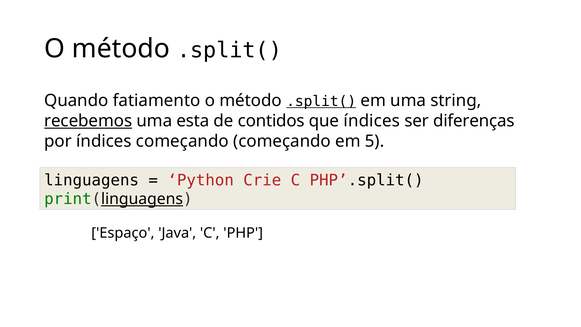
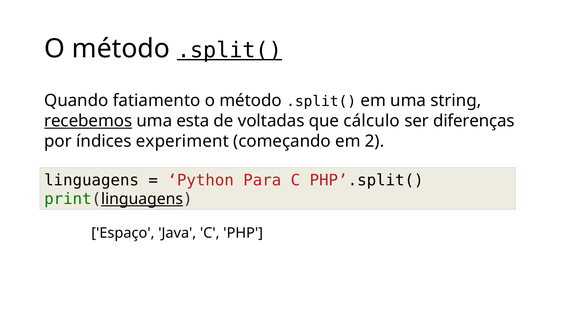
.split( at (229, 50) underline: none -> present
.split( at (321, 101) underline: present -> none
contidos: contidos -> voltadas
que índices: índices -> cálculo
índices começando: começando -> experiment
5: 5 -> 2
Crie: Crie -> Para
